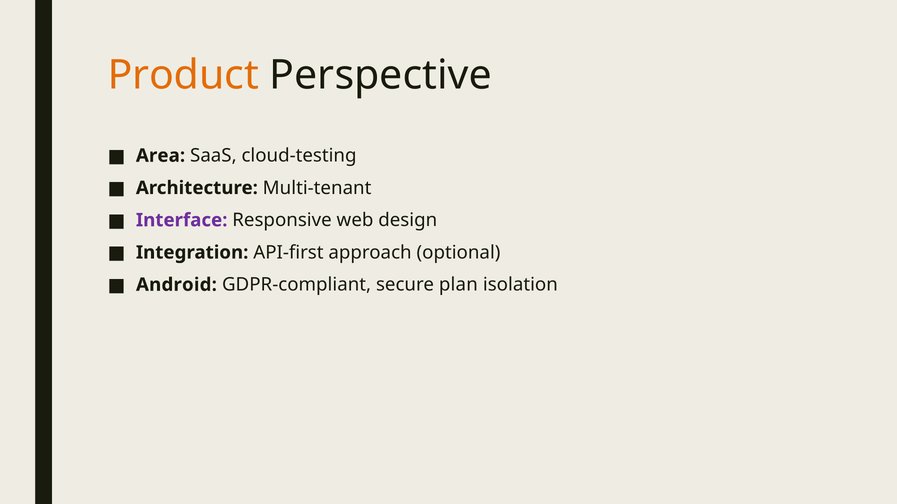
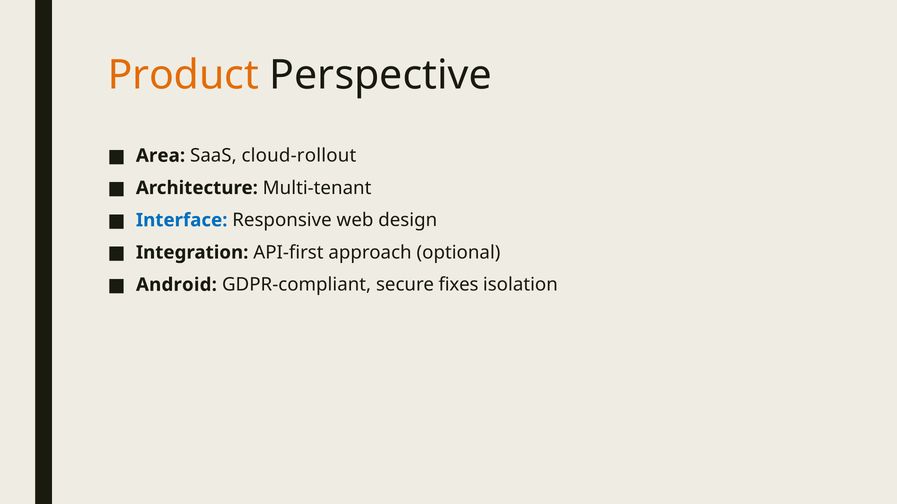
cloud-testing: cloud-testing -> cloud-rollout
Interface colour: purple -> blue
plan: plan -> fixes
